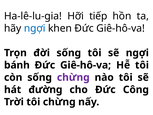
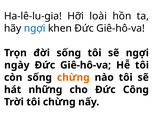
tiếp: tiếp -> loài
bánh: bánh -> ngày
chừng at (73, 77) colour: purple -> orange
đường: đường -> những
